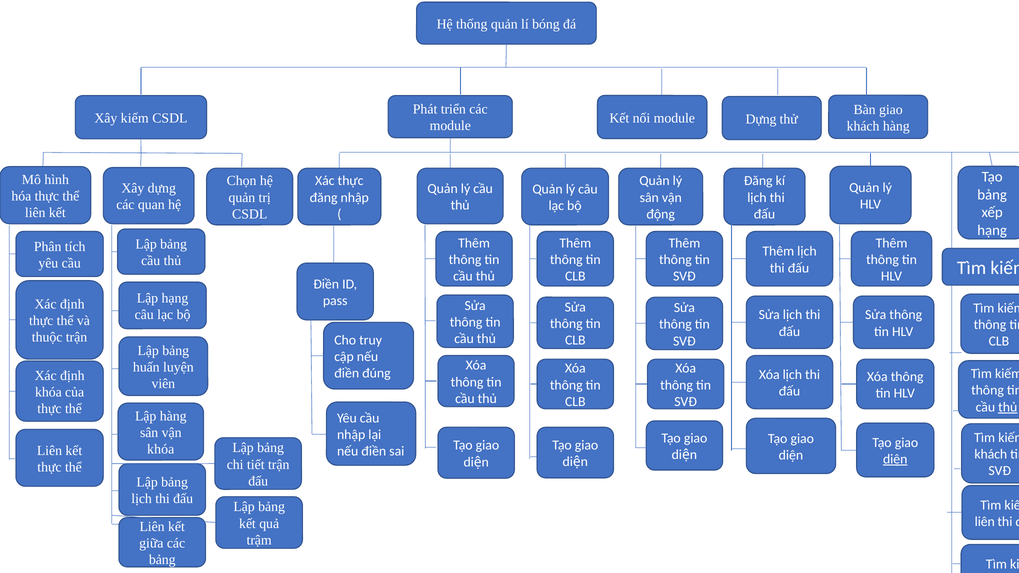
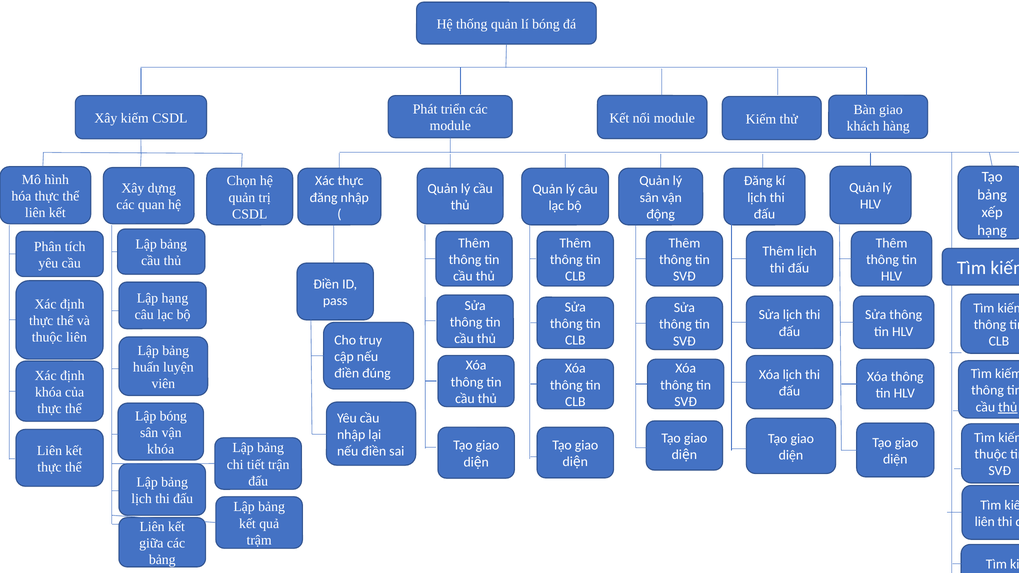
module Dựng: Dựng -> Kiếm
thuộc trận: trận -> liên
Lập hàng: hàng -> bóng
khách at (991, 454): khách -> thuộc
diện at (895, 459) underline: present -> none
